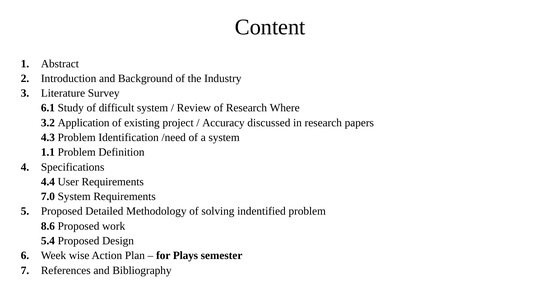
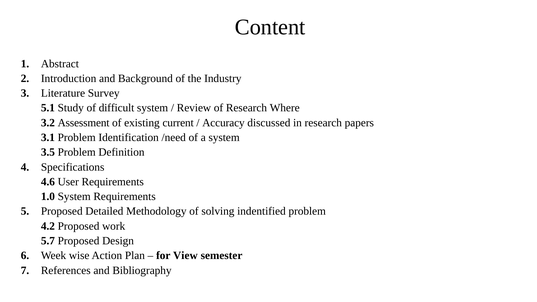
6.1: 6.1 -> 5.1
Application: Application -> Assessment
project: project -> current
4.3: 4.3 -> 3.1
1.1: 1.1 -> 3.5
4.4: 4.4 -> 4.6
7.0: 7.0 -> 1.0
8.6: 8.6 -> 4.2
5.4: 5.4 -> 5.7
Plays: Plays -> View
